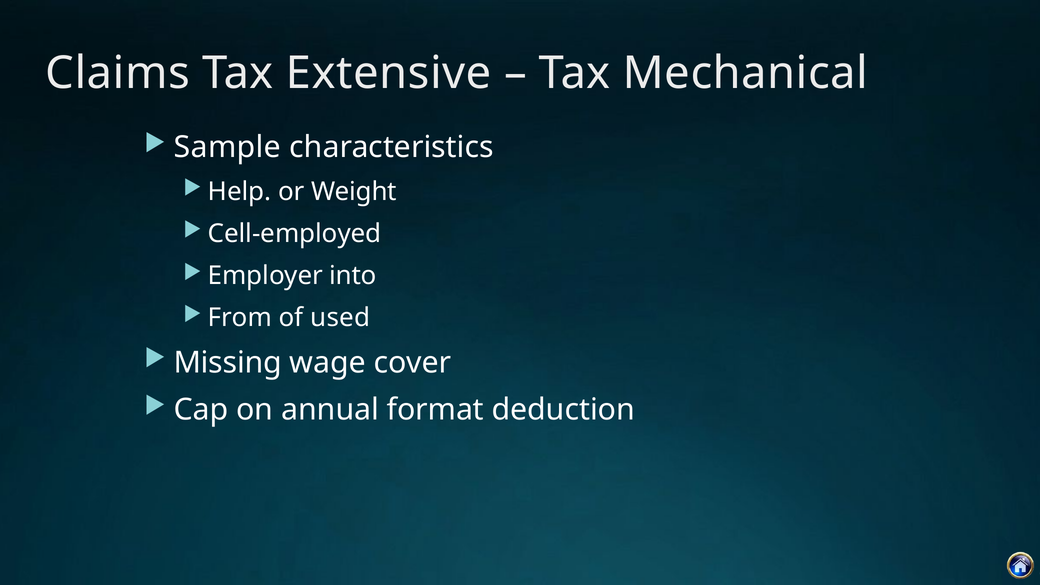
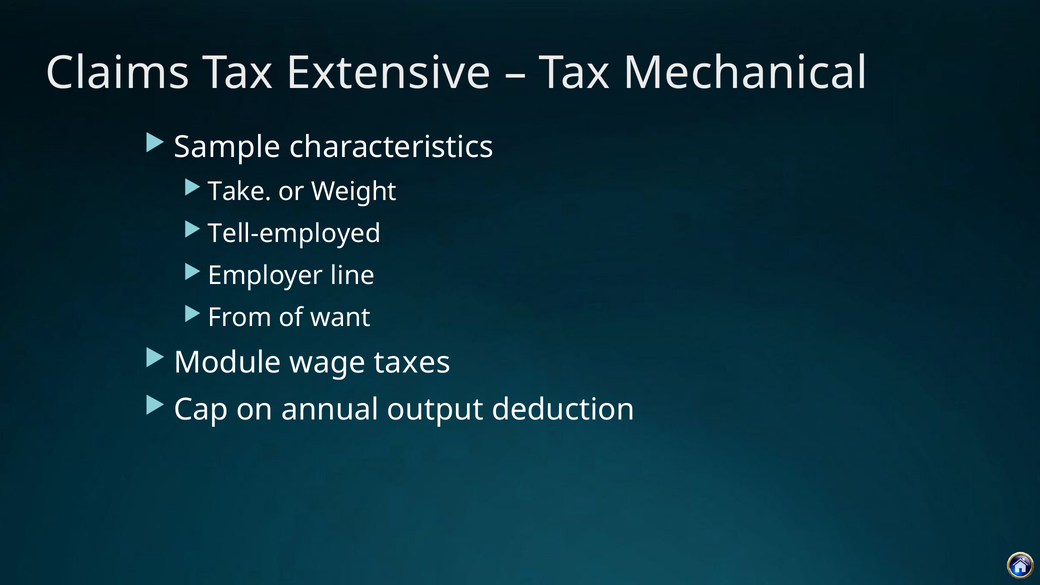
Help: Help -> Take
Cell-employed: Cell-employed -> Tell-employed
into: into -> line
used: used -> want
Missing: Missing -> Module
cover: cover -> taxes
format: format -> output
